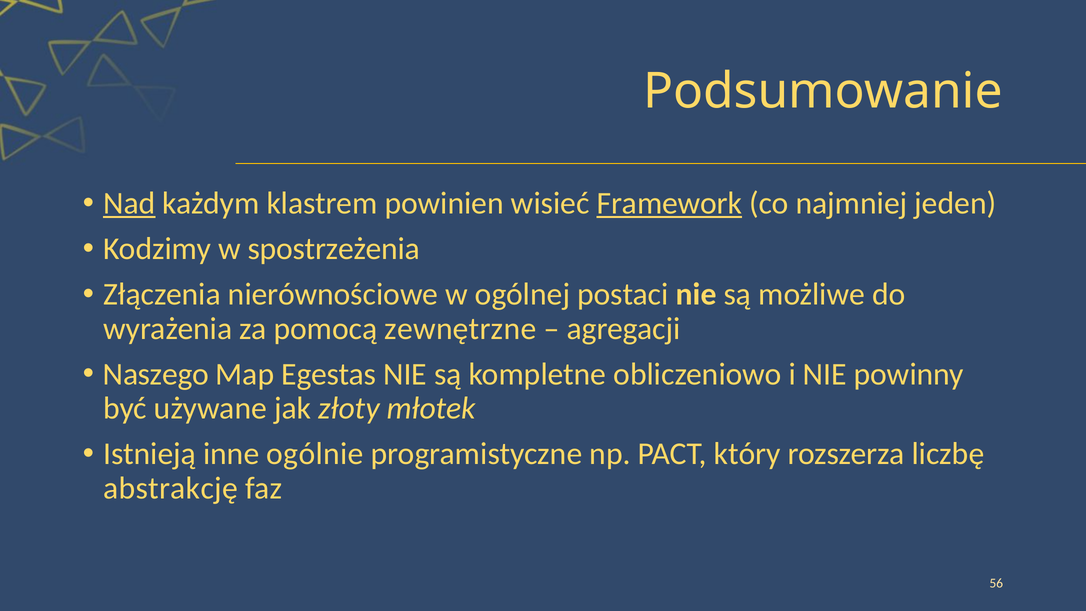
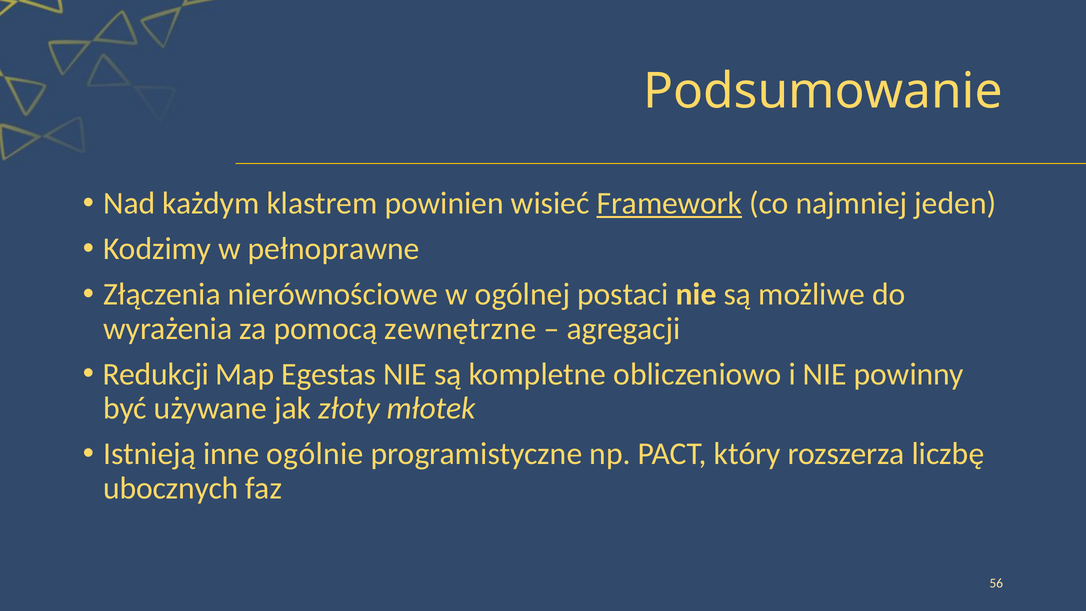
Nad underline: present -> none
spostrzeżenia: spostrzeżenia -> pełnoprawne
Naszego: Naszego -> Redukcji
abstrakcję: abstrakcję -> ubocznych
